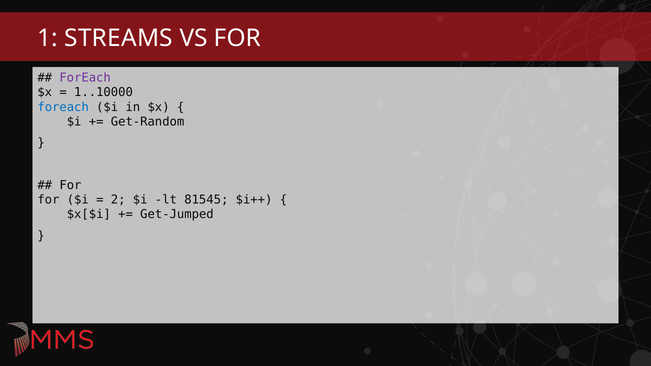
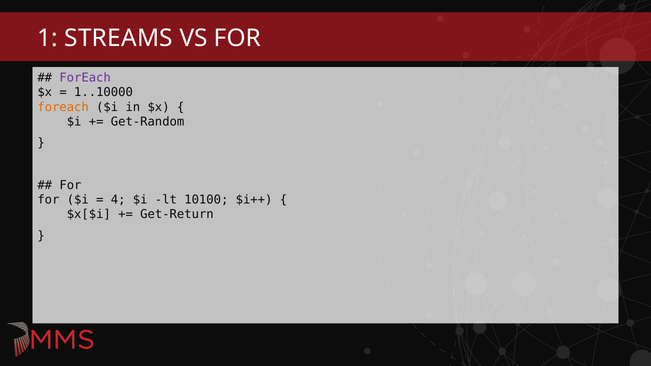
foreach at (63, 107) colour: blue -> orange
2: 2 -> 4
81545: 81545 -> 10100
Get-Jumped: Get-Jumped -> Get-Return
